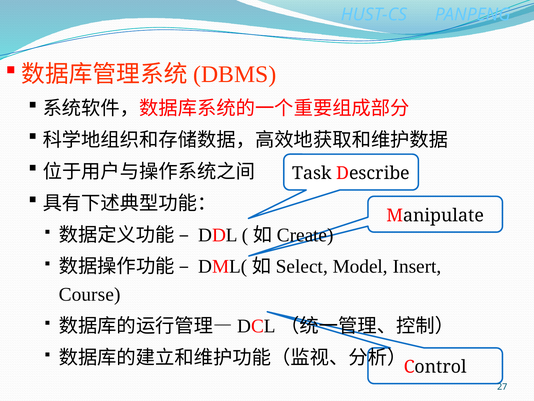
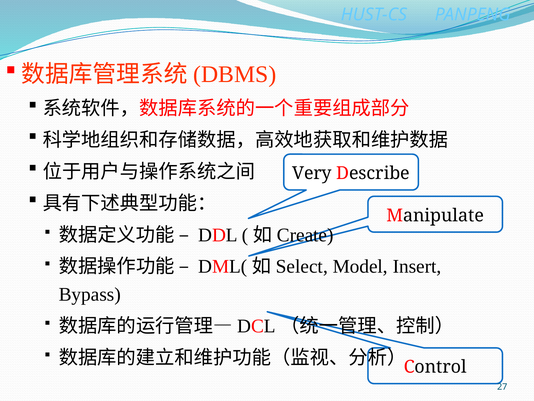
Task: Task -> Very
Course: Course -> Bypass
